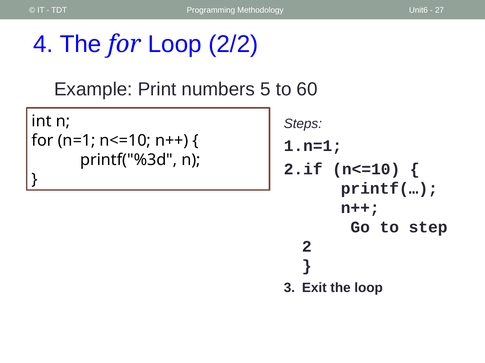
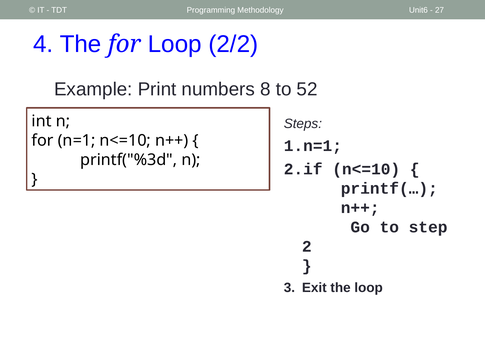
5: 5 -> 8
60: 60 -> 52
